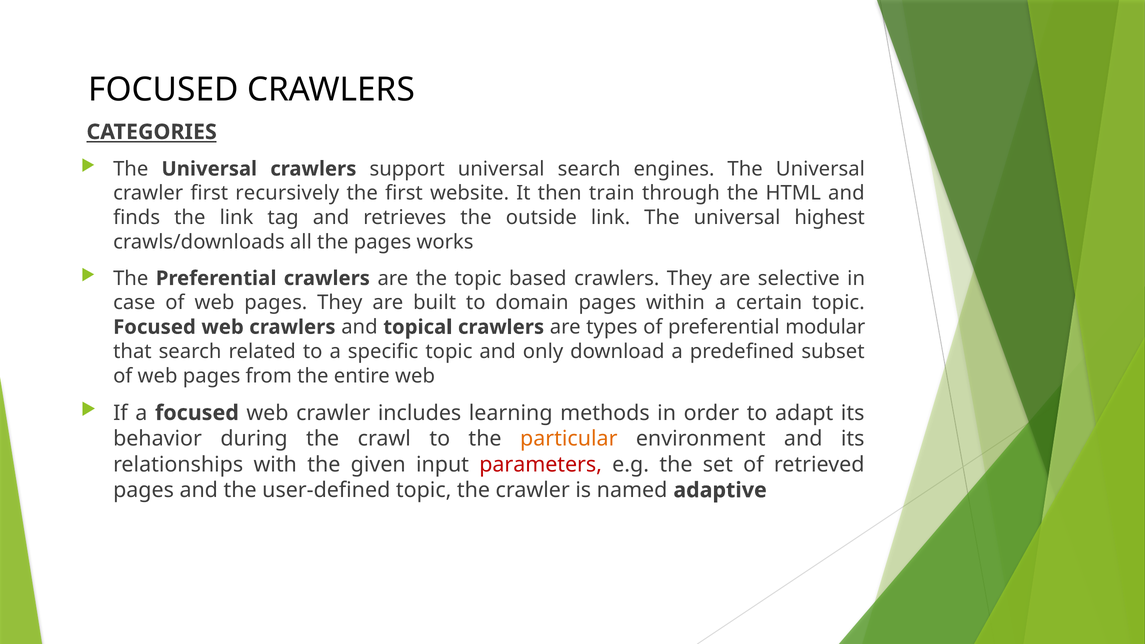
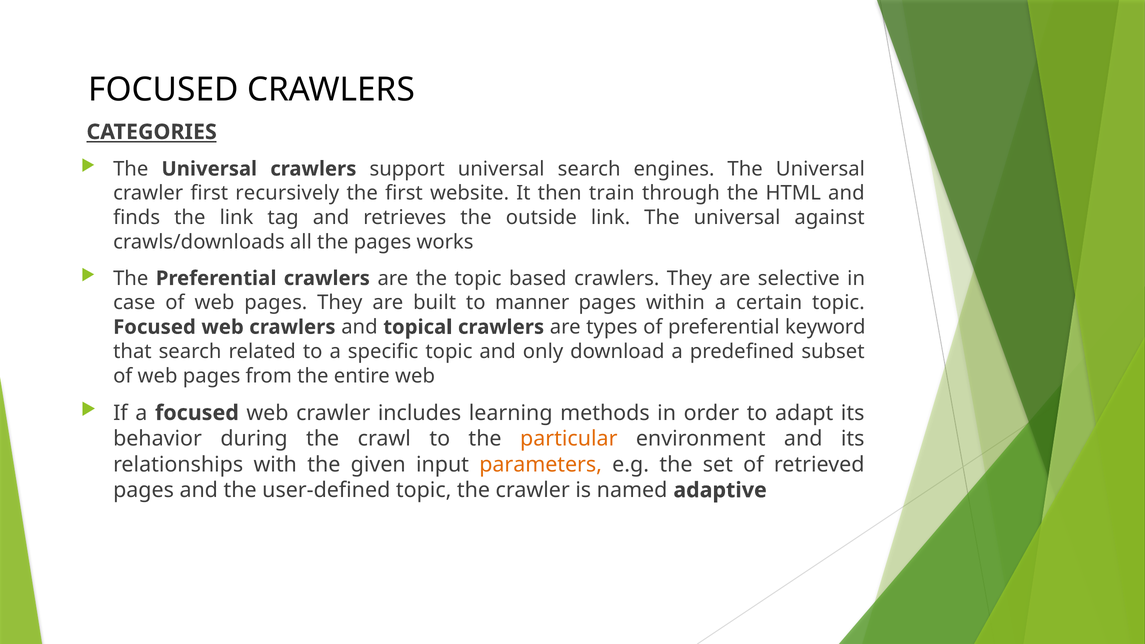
highest: highest -> against
domain: domain -> manner
modular: modular -> keyword
parameters colour: red -> orange
